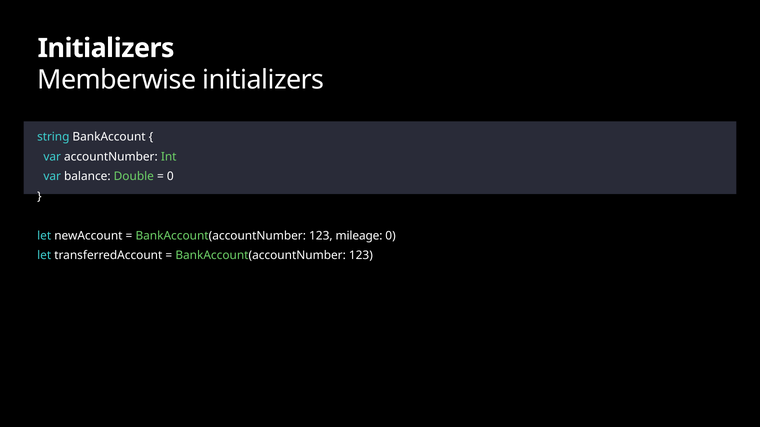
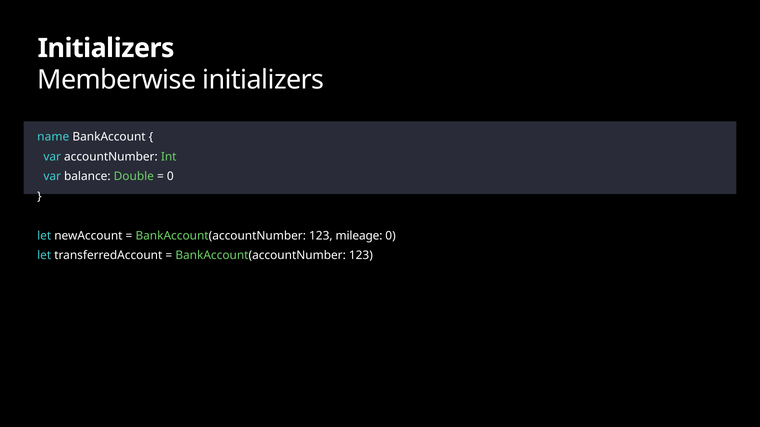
string: string -> name
